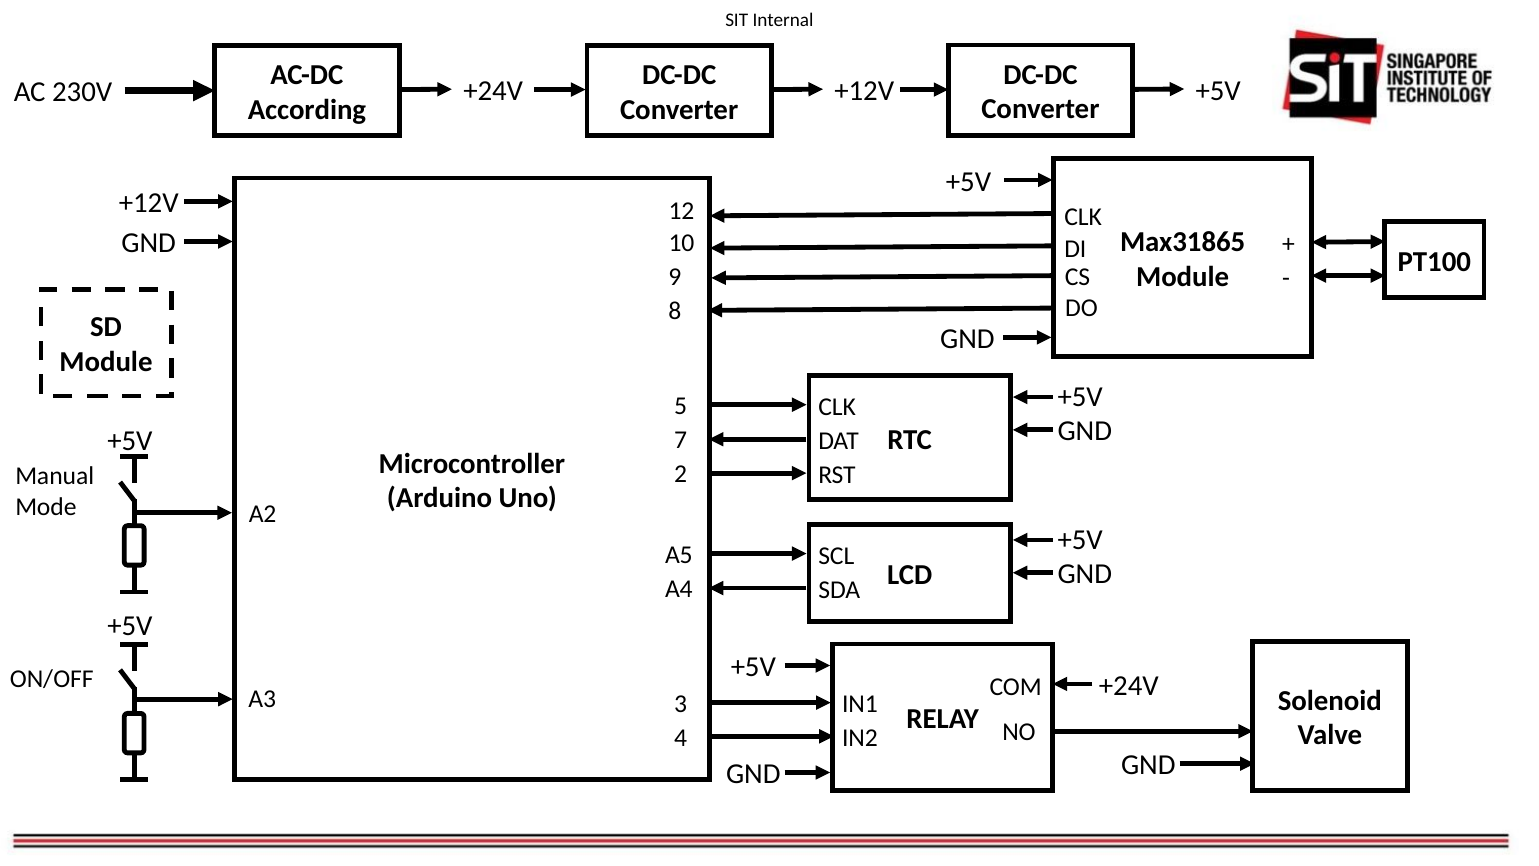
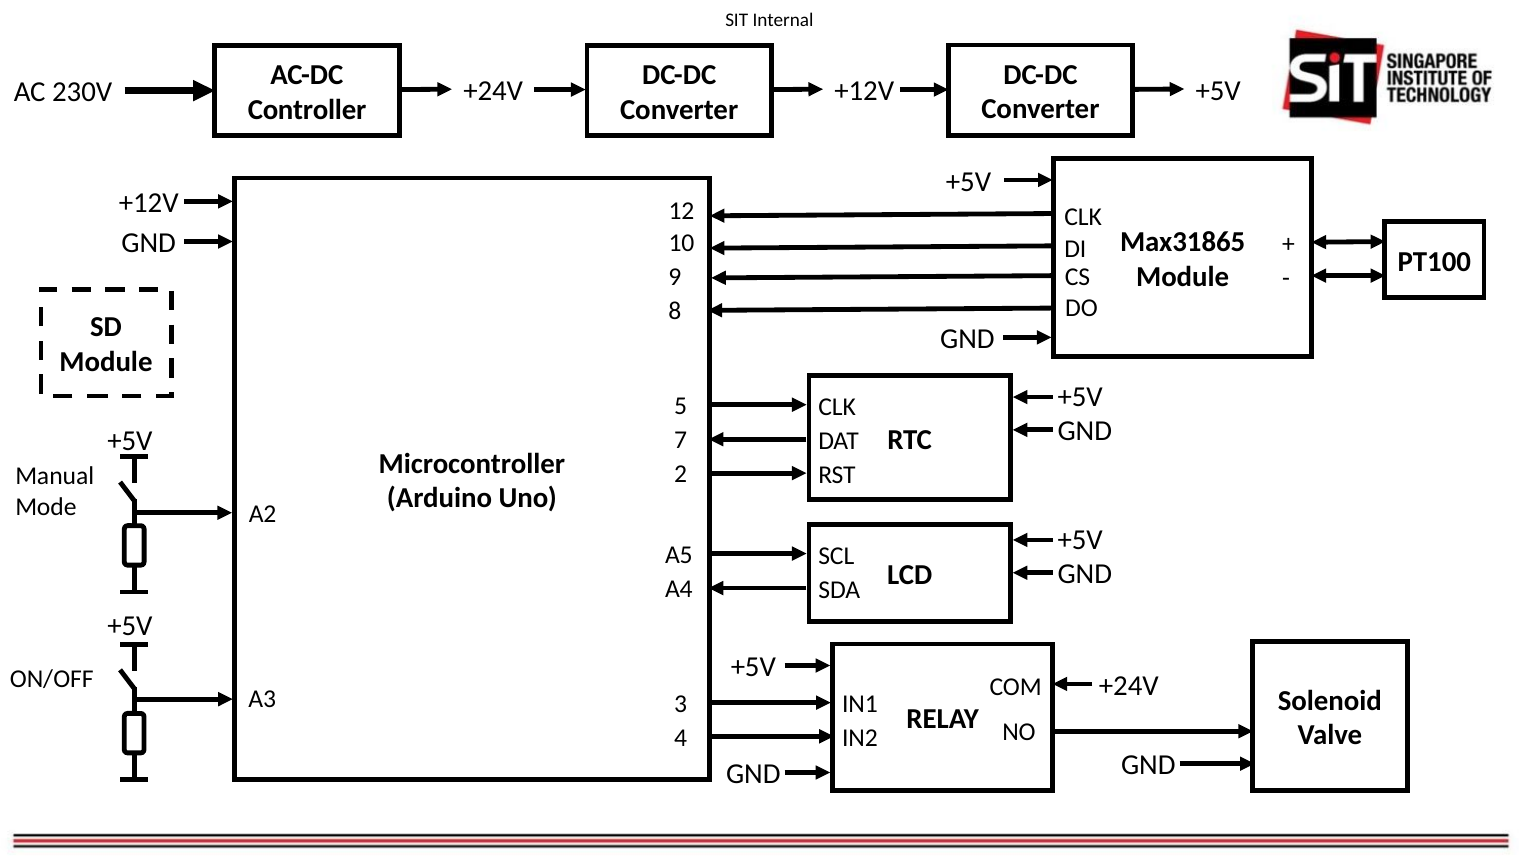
According: According -> Controller
